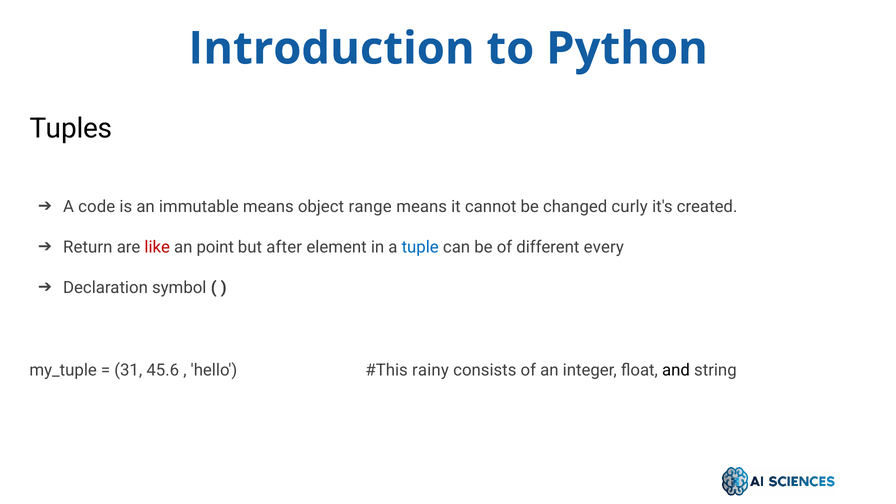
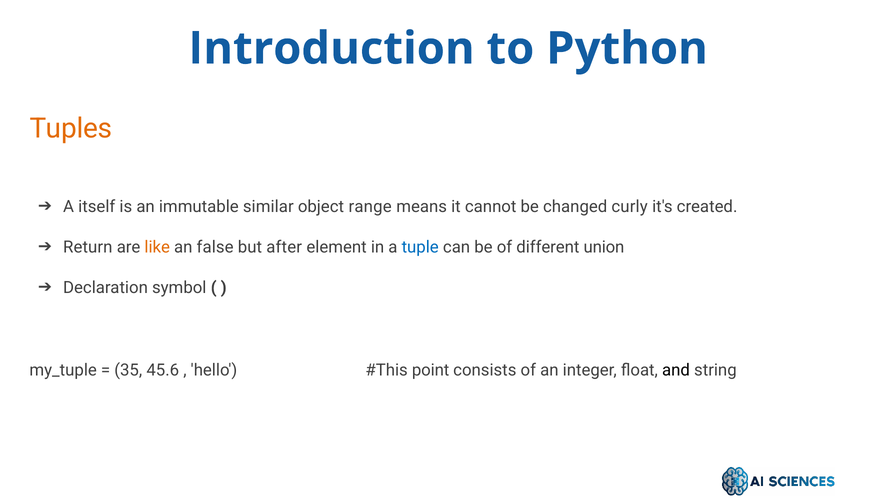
Tuples colour: black -> orange
code: code -> itself
immutable means: means -> similar
like colour: red -> orange
point: point -> false
every: every -> union
31: 31 -> 35
rainy: rainy -> point
